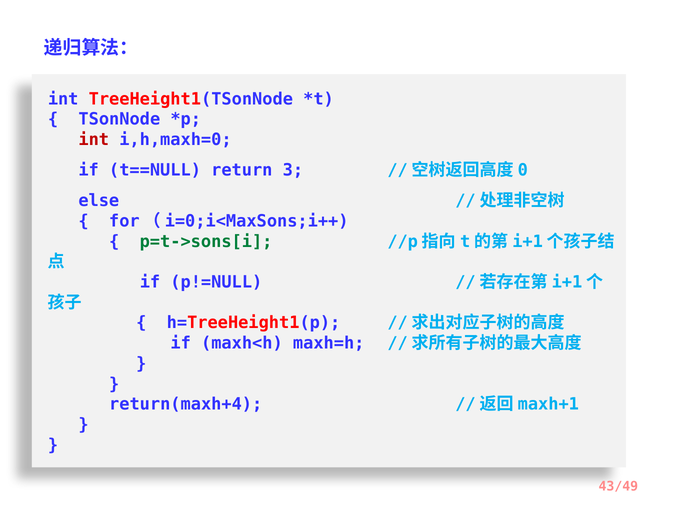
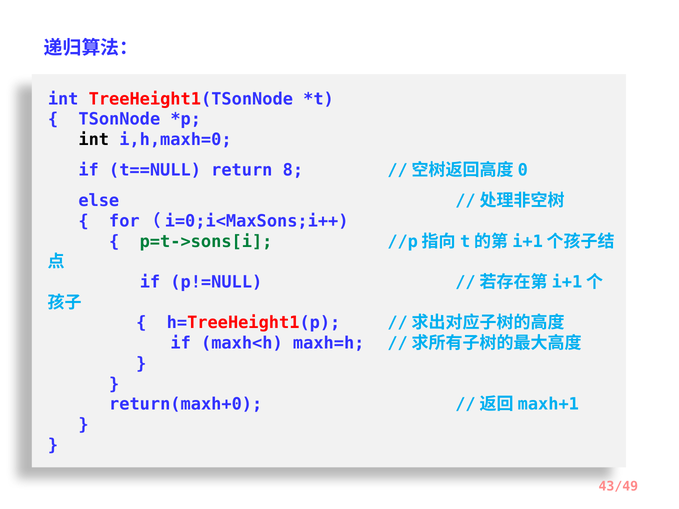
int at (94, 140) colour: red -> black
3: 3 -> 8
return(maxh+4: return(maxh+4 -> return(maxh+0
